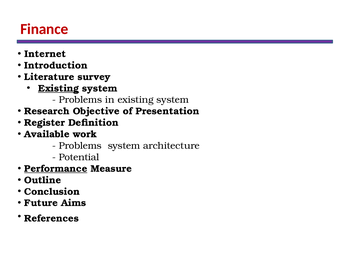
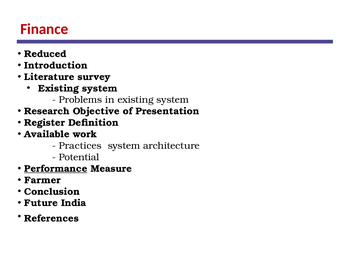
Internet: Internet -> Reduced
Existing at (59, 88) underline: present -> none
Problems at (80, 146): Problems -> Practices
Outline: Outline -> Farmer
Aims: Aims -> India
